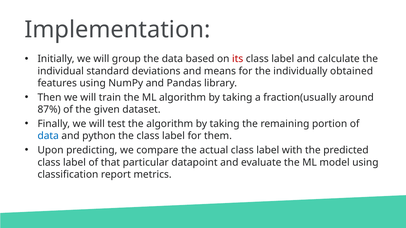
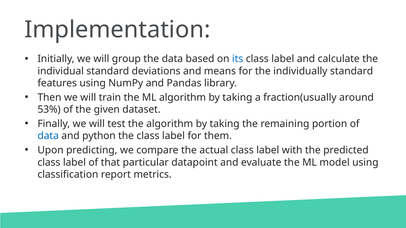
its colour: red -> blue
individually obtained: obtained -> standard
87%: 87% -> 53%
